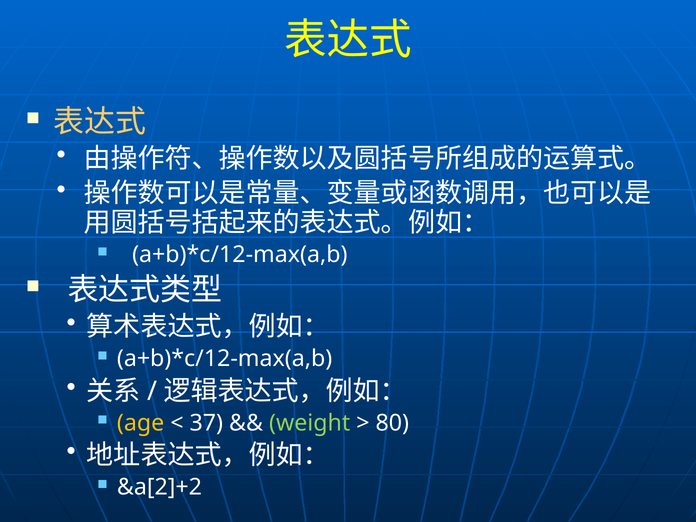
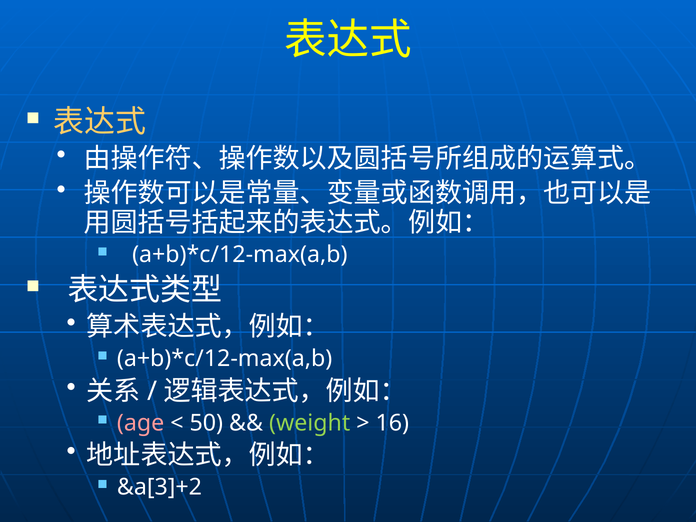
age colour: yellow -> pink
37: 37 -> 50
80: 80 -> 16
&a[2]+2: &a[2]+2 -> &a[3]+2
